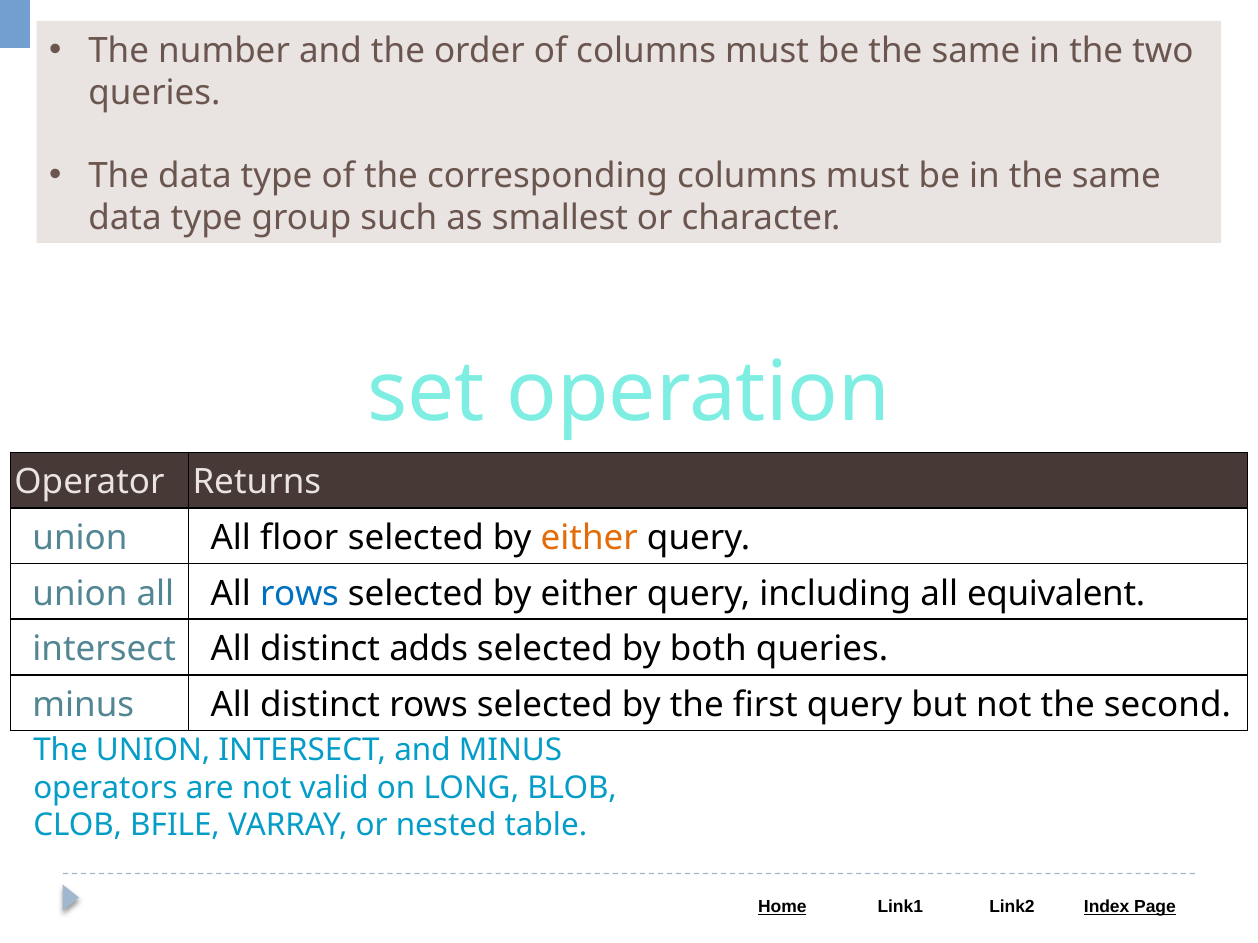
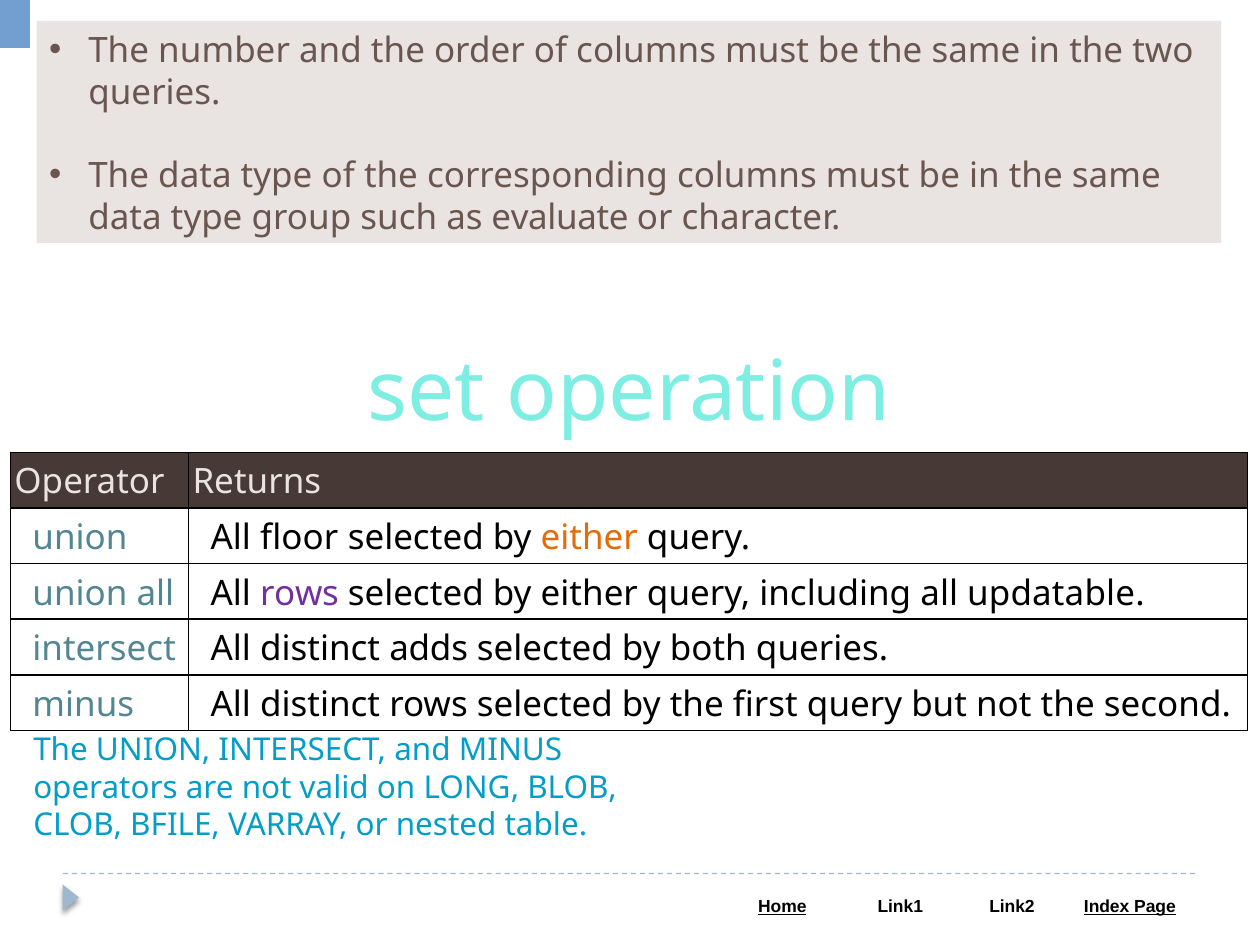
smallest: smallest -> evaluate
rows at (300, 594) colour: blue -> purple
equivalent: equivalent -> updatable
